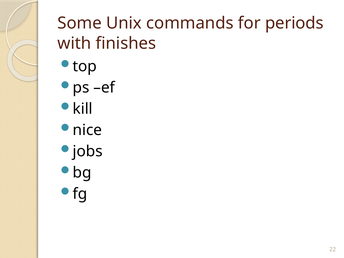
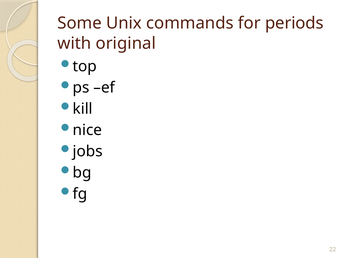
finishes: finishes -> original
